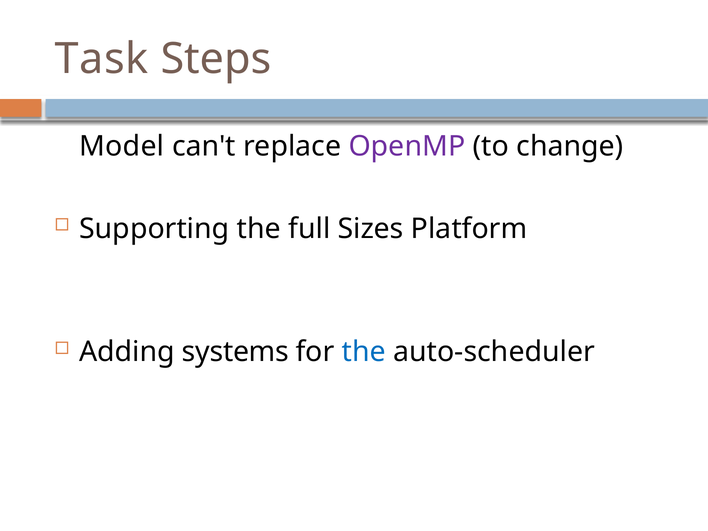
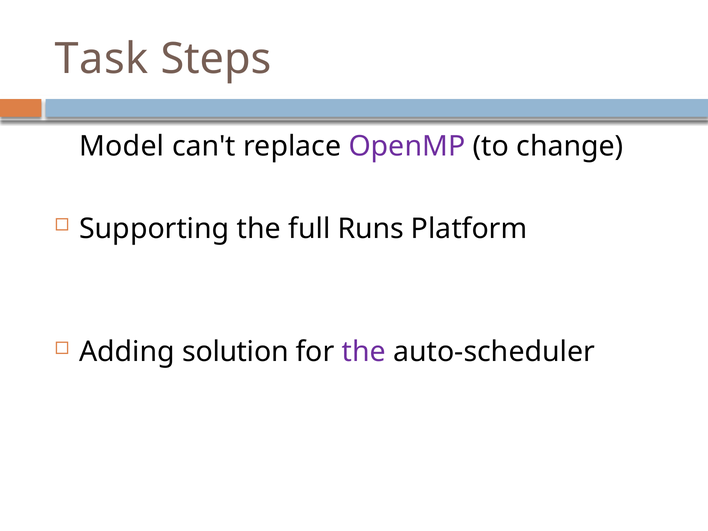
Sizes: Sizes -> Runs
systems: systems -> solution
the at (364, 352) colour: blue -> purple
